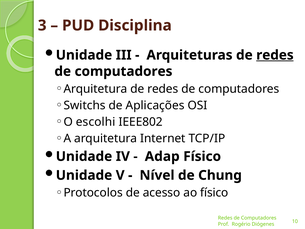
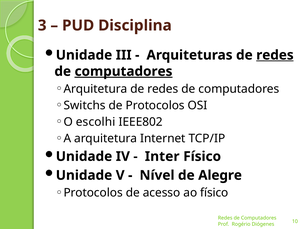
computadores at (123, 71) underline: none -> present
de Aplicações: Aplicações -> Protocolos
Adap: Adap -> Inter
Chung: Chung -> Alegre
